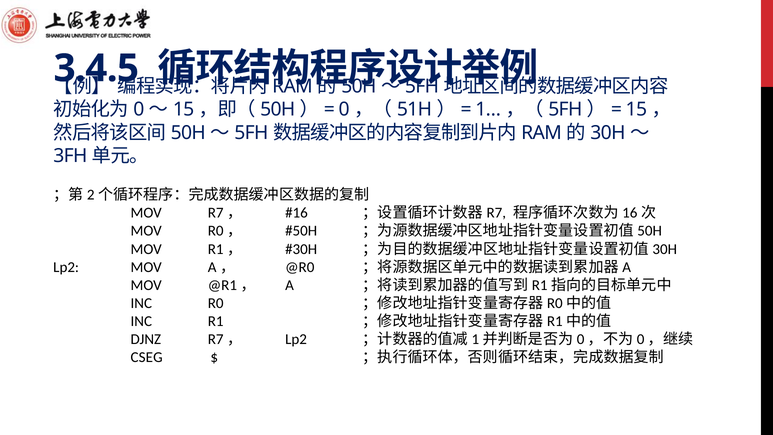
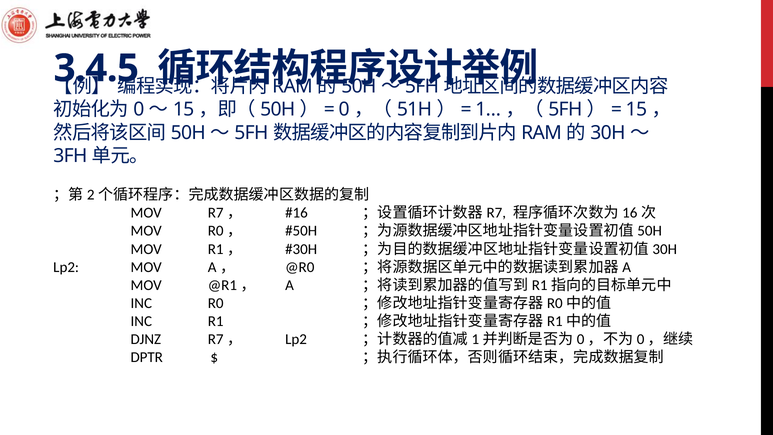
CSEG: CSEG -> DPTR
